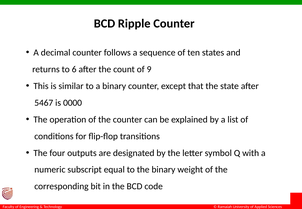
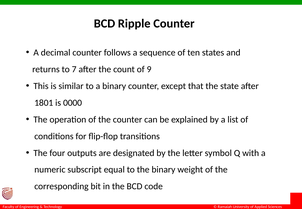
6: 6 -> 7
5467: 5467 -> 1801
